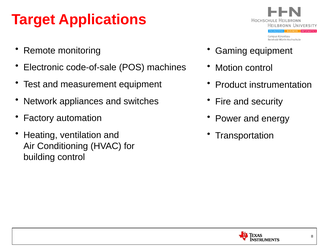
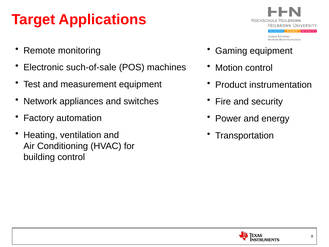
code-of-sale: code-of-sale -> such-of-sale
